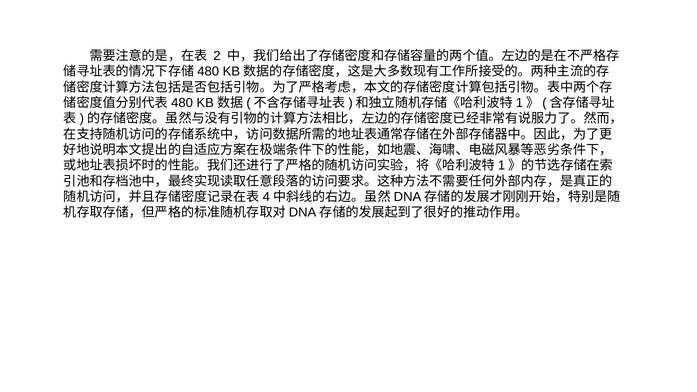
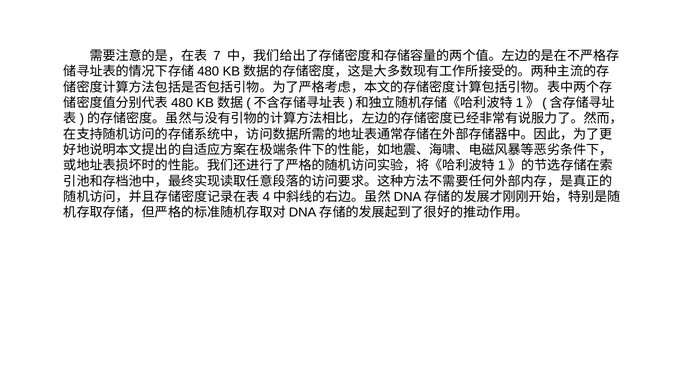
2: 2 -> 7
